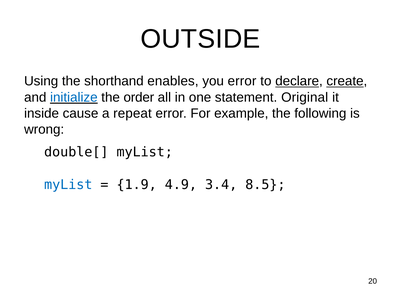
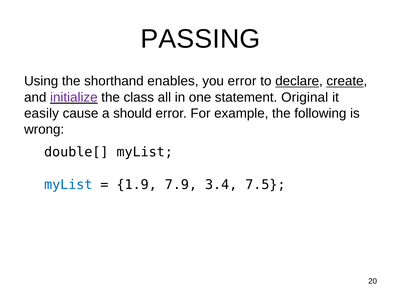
OUTSIDE: OUTSIDE -> PASSING
initialize colour: blue -> purple
order: order -> class
inside: inside -> easily
repeat: repeat -> should
4.9: 4.9 -> 7.9
8.5: 8.5 -> 7.5
